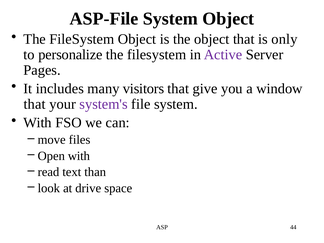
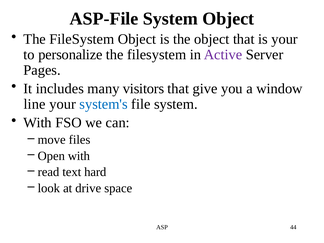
is only: only -> your
that at (35, 104): that -> line
system's colour: purple -> blue
than: than -> hard
